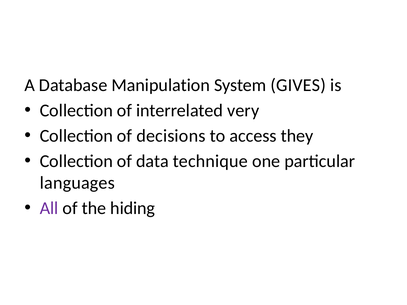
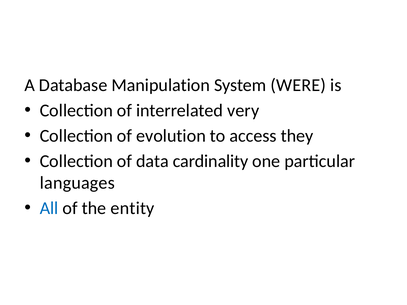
GIVES: GIVES -> WERE
decisions: decisions -> evolution
technique: technique -> cardinality
All colour: purple -> blue
hiding: hiding -> entity
